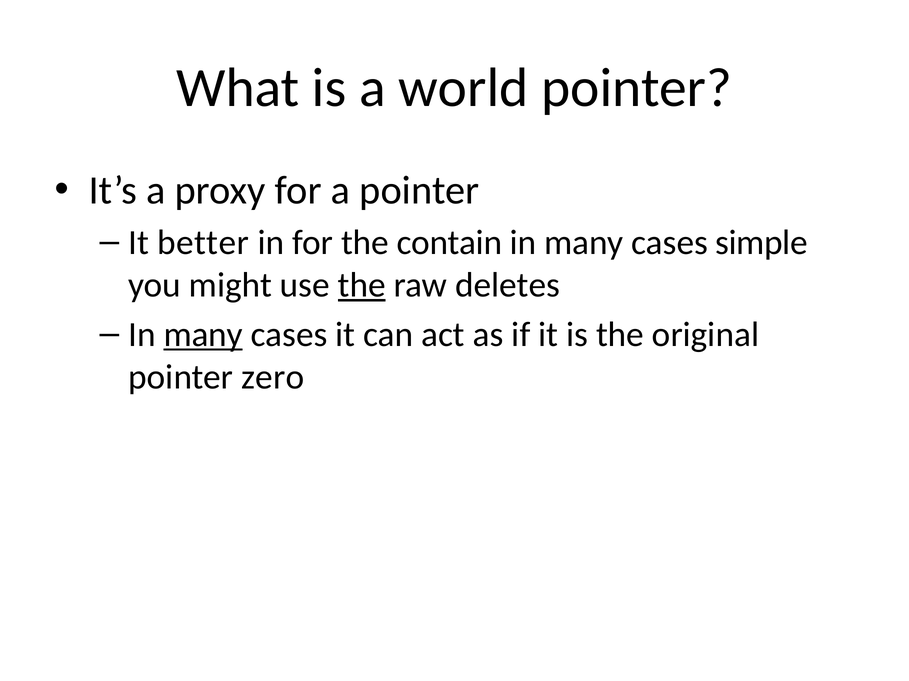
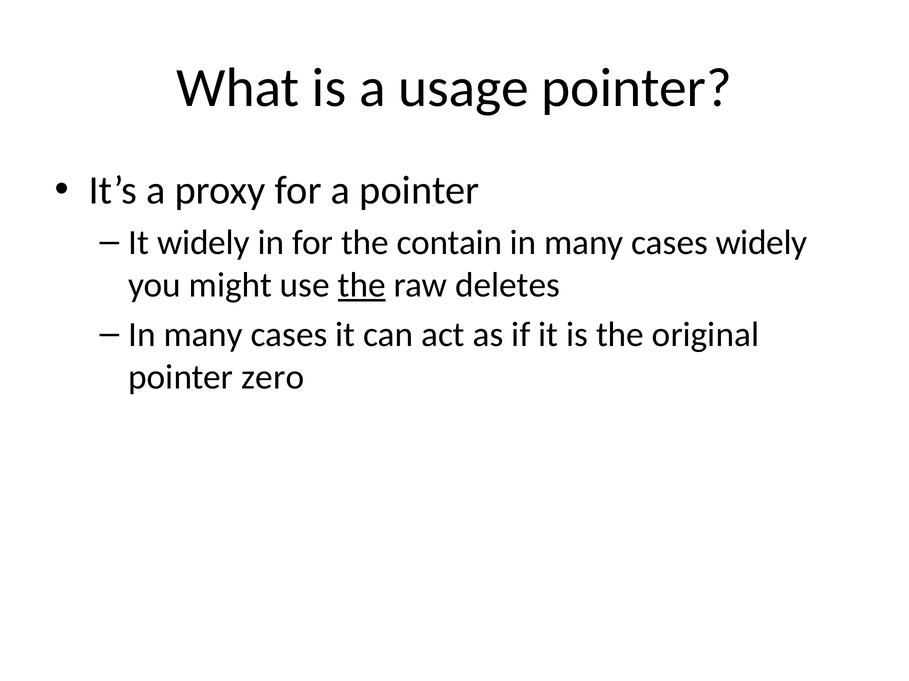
world: world -> usage
It better: better -> widely
cases simple: simple -> widely
many at (203, 335) underline: present -> none
